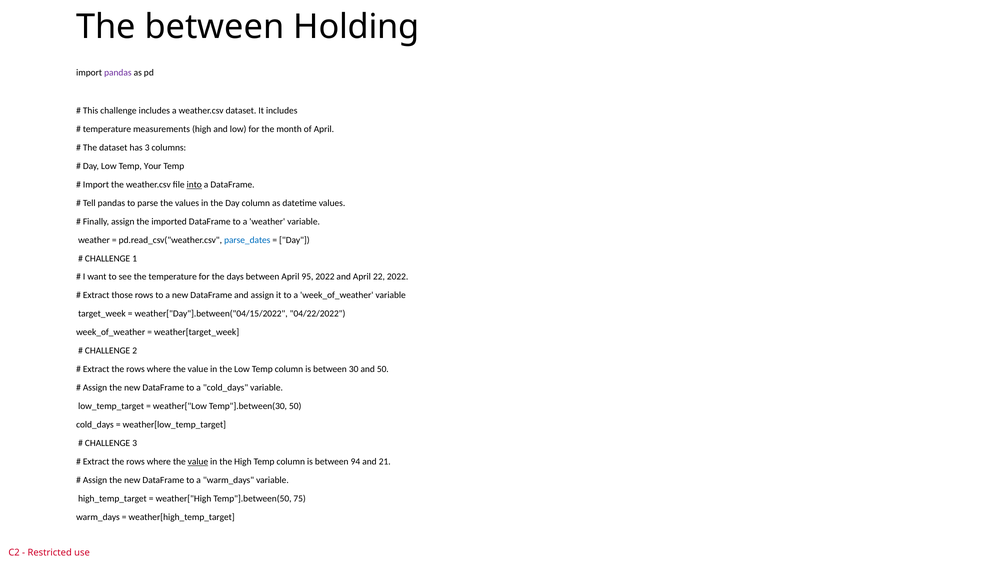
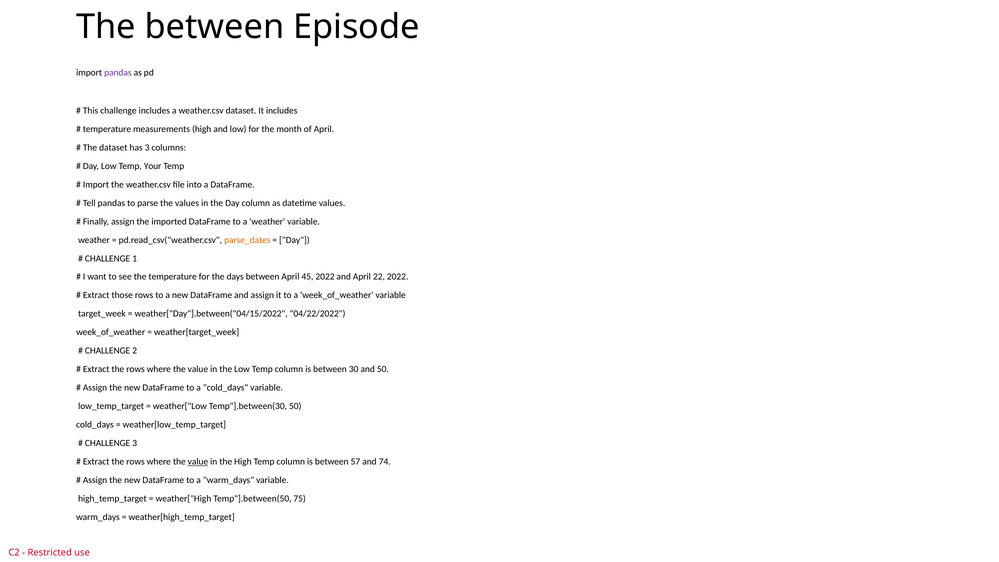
Holding: Holding -> Episode
into underline: present -> none
parse_dates colour: blue -> orange
95: 95 -> 45
94: 94 -> 57
21: 21 -> 74
